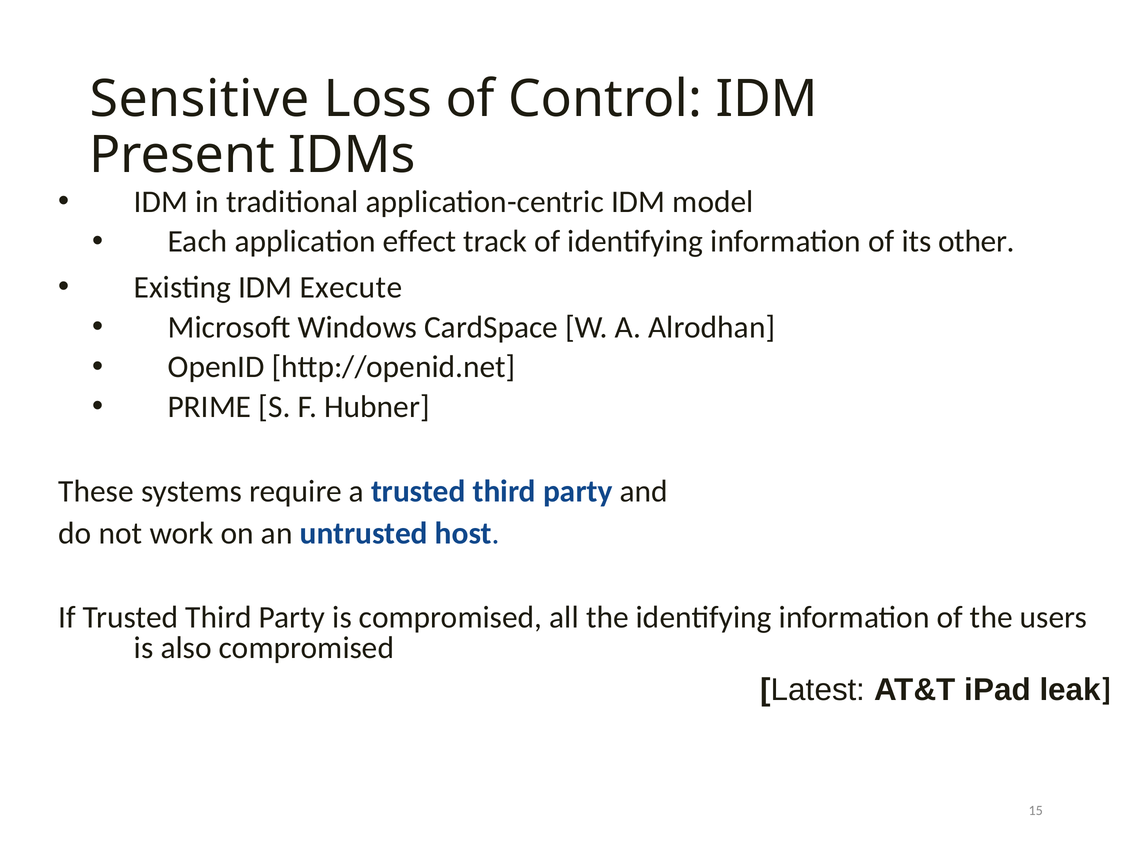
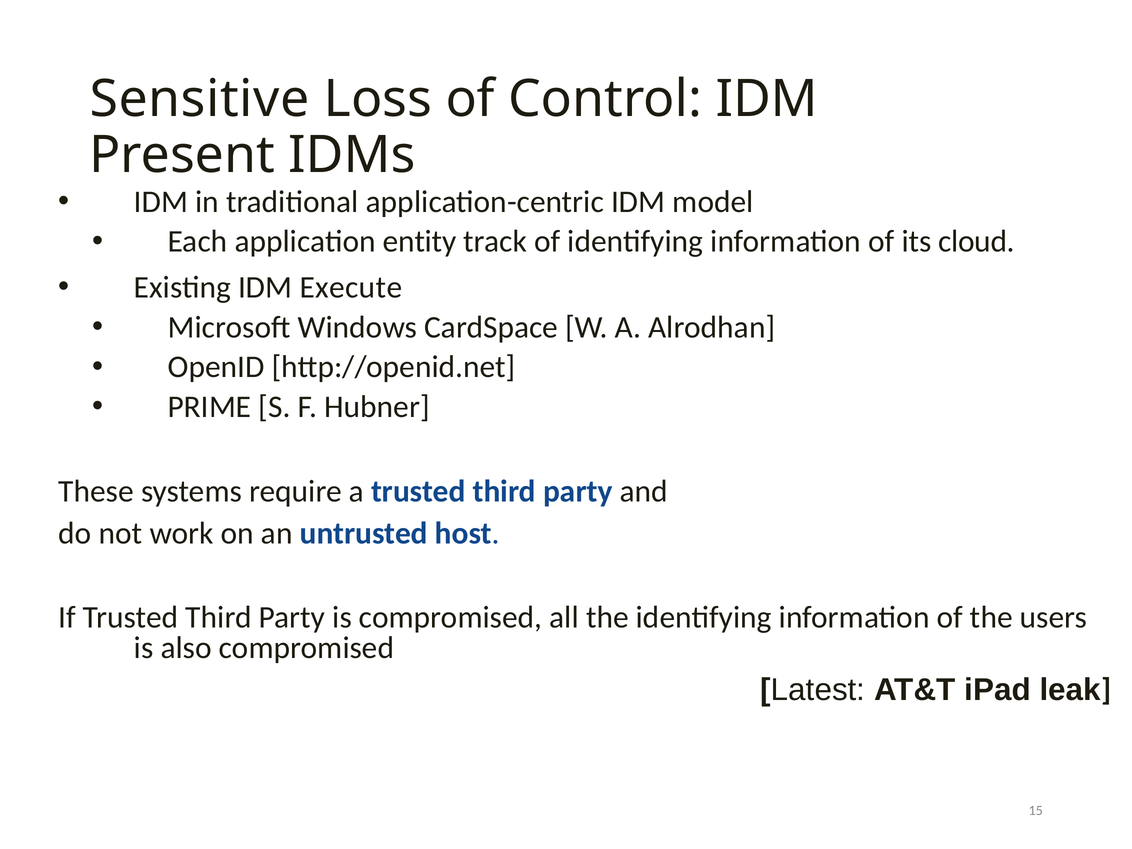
effect: effect -> entity
other: other -> cloud
